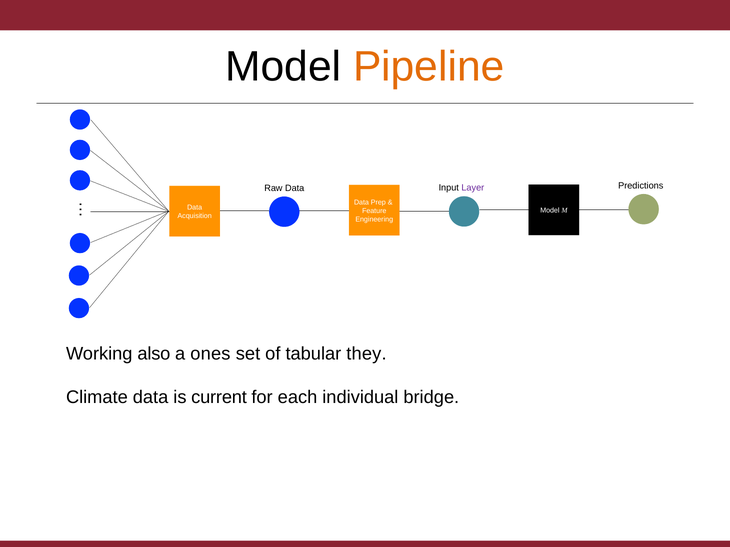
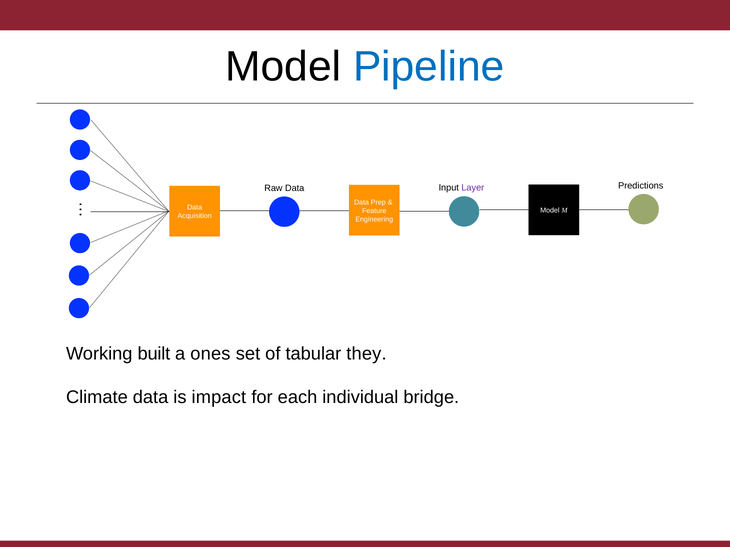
Pipeline colour: orange -> blue
also: also -> built
current: current -> impact
